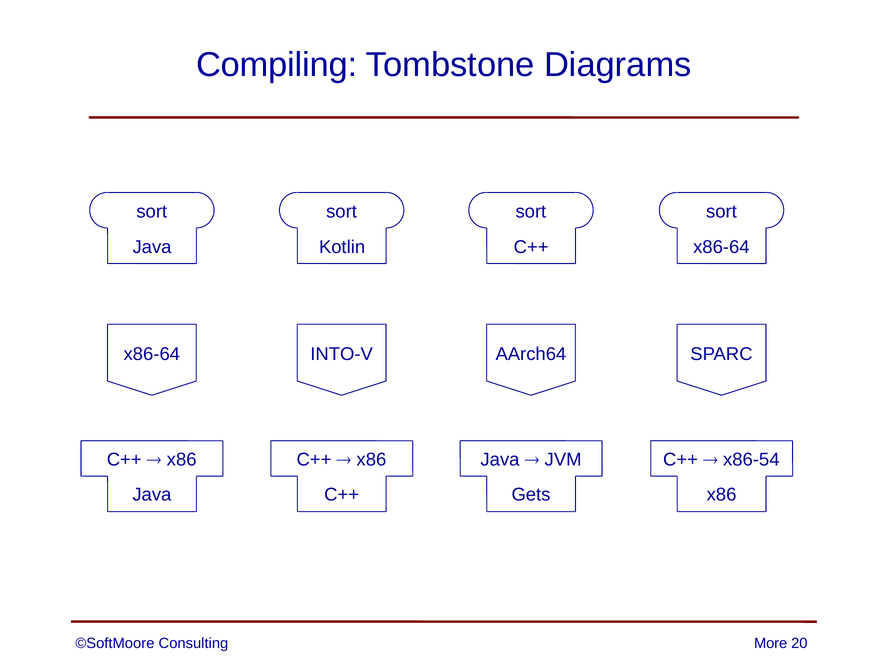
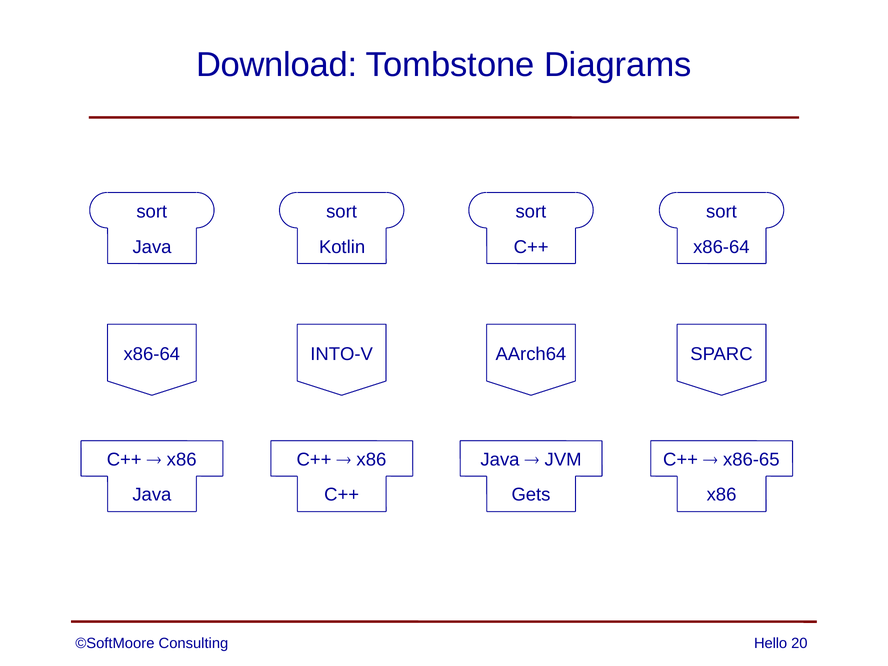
Compiling: Compiling -> Download
x86-54: x86-54 -> x86-65
More: More -> Hello
